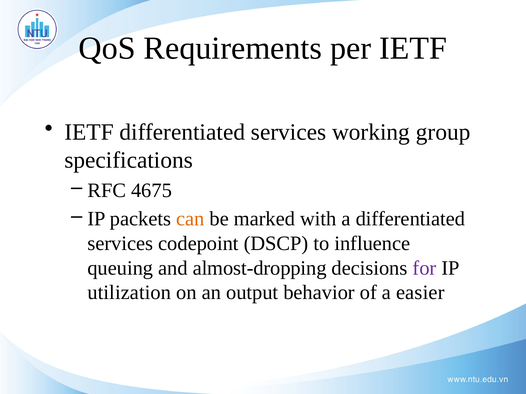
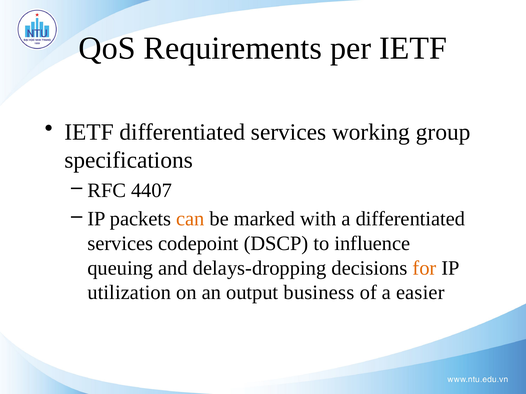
4675: 4675 -> 4407
almost-dropping: almost-dropping -> delays-dropping
for colour: purple -> orange
behavior: behavior -> business
